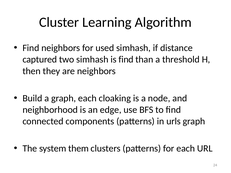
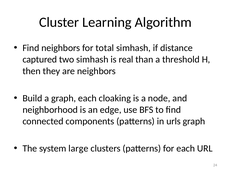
used: used -> total
is find: find -> real
them: them -> large
